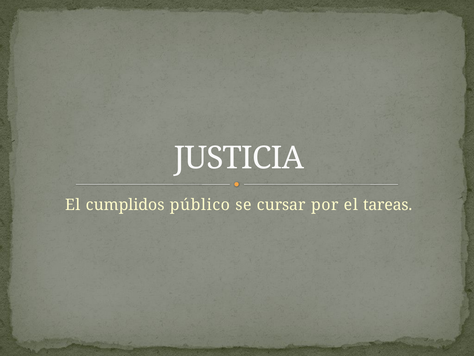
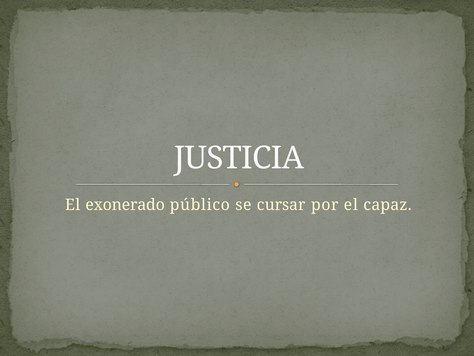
cumplidos: cumplidos -> exonerado
tareas: tareas -> capaz
